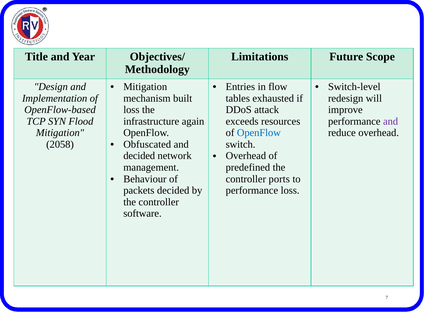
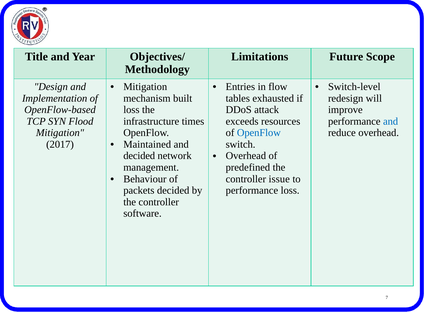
again: again -> times
and at (391, 121) colour: purple -> blue
2058: 2058 -> 2017
Obfuscated: Obfuscated -> Maintained
ports: ports -> issue
